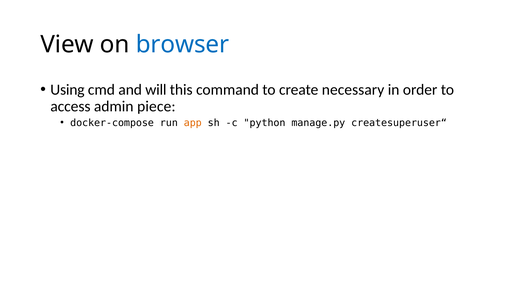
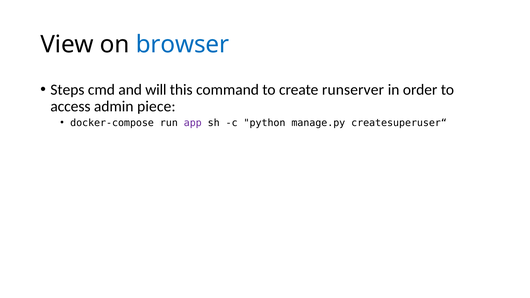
Using: Using -> Steps
necessary: necessary -> runserver
app colour: orange -> purple
